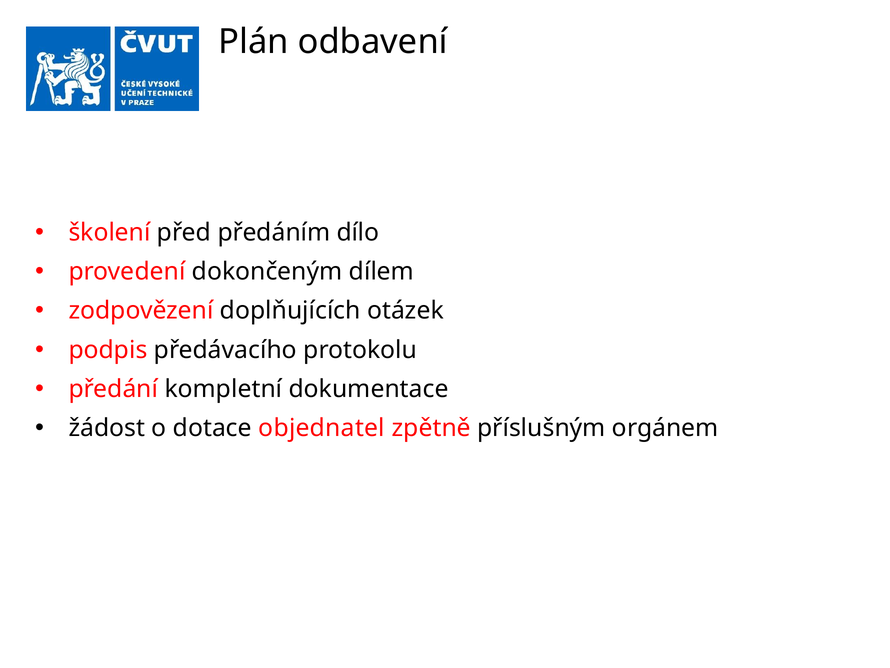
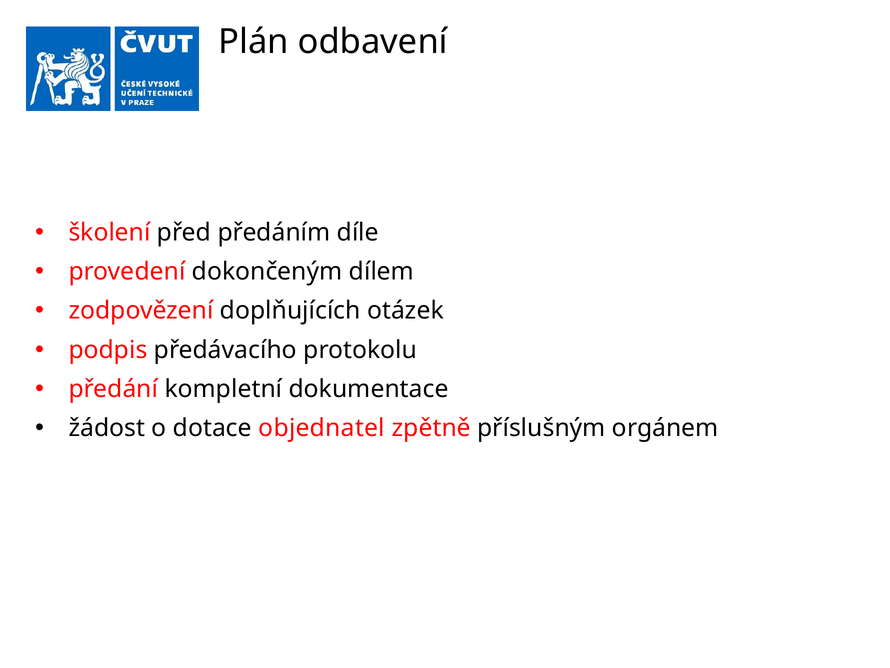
dílo: dílo -> díle
